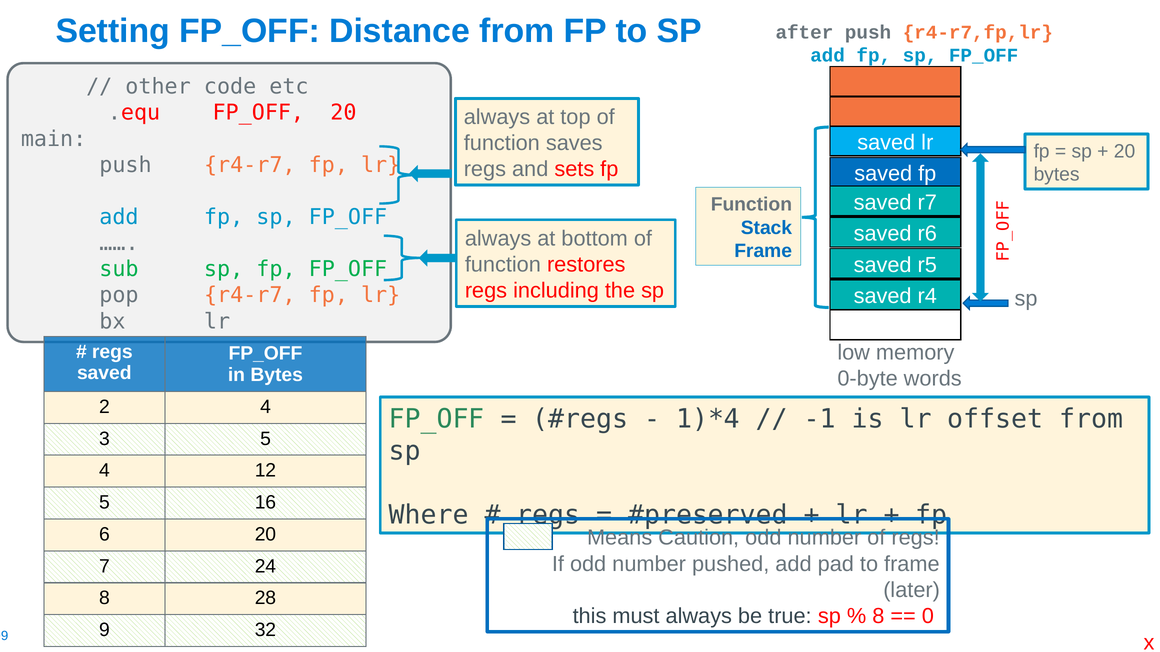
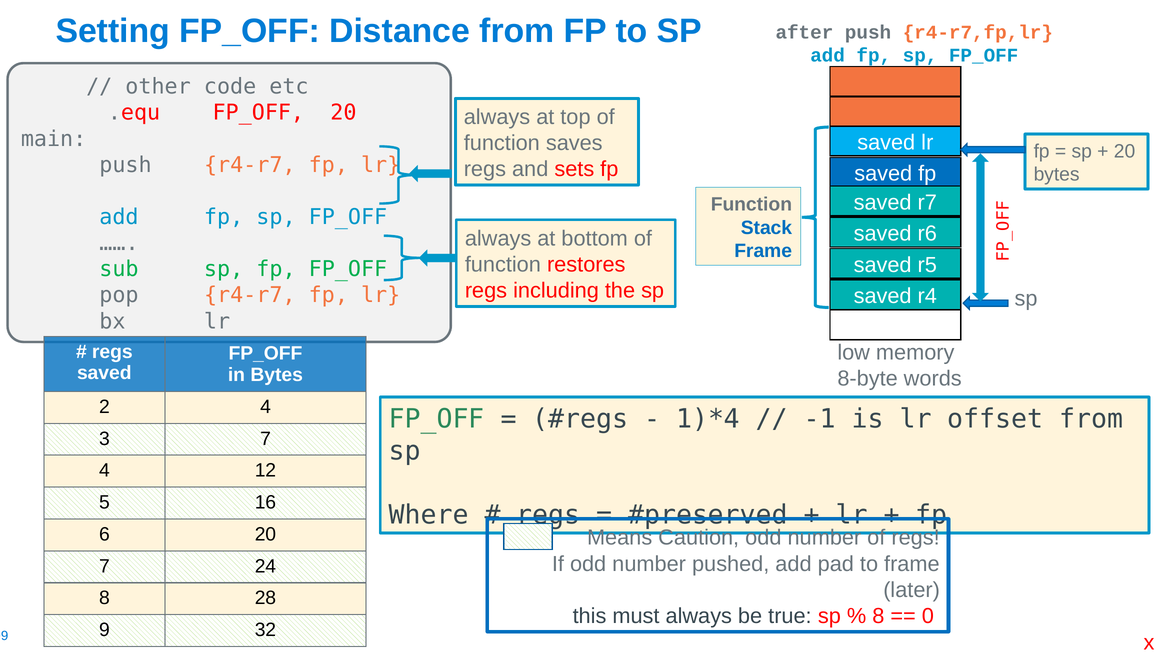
0-byte: 0-byte -> 8-byte
3 5: 5 -> 7
